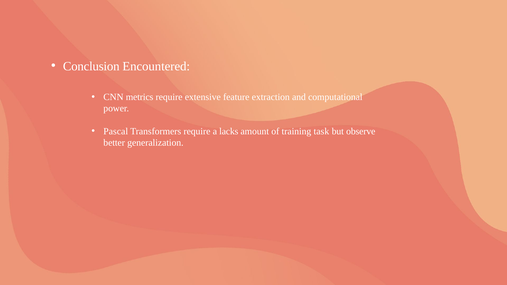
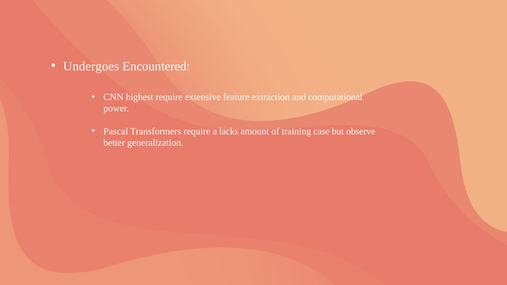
Conclusion: Conclusion -> Undergoes
metrics: metrics -> highest
task: task -> case
